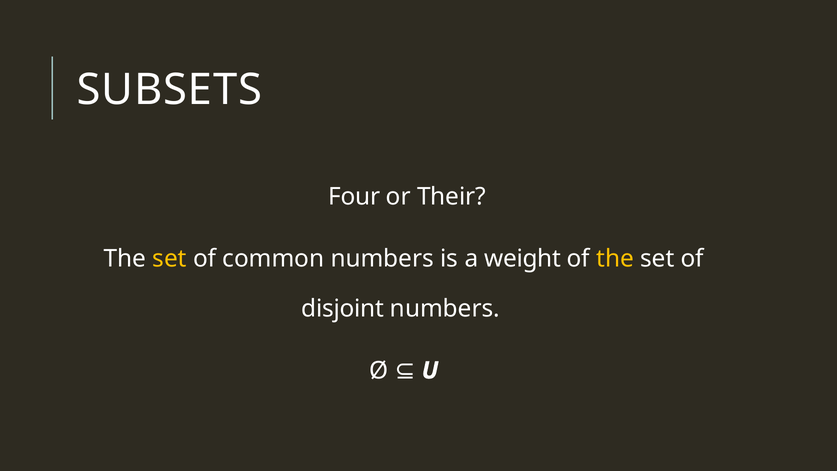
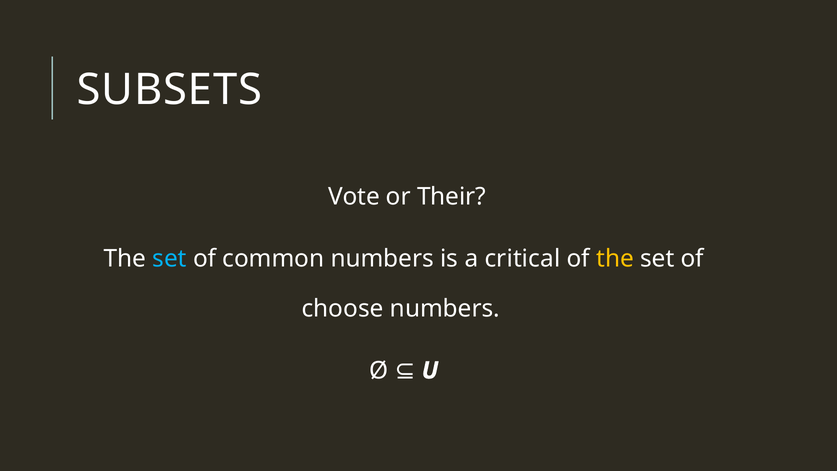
Four: Four -> Vote
set at (170, 259) colour: yellow -> light blue
weight: weight -> critical
disjoint: disjoint -> choose
